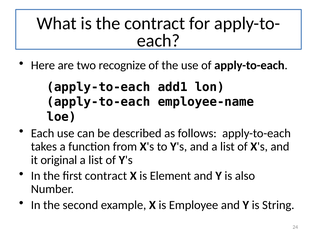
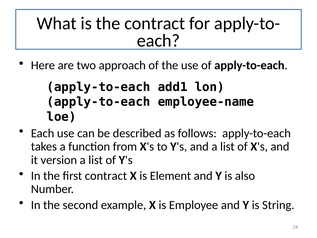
recognize: recognize -> approach
original: original -> version
